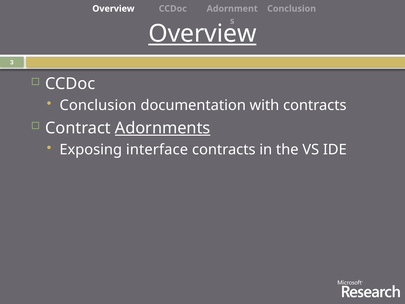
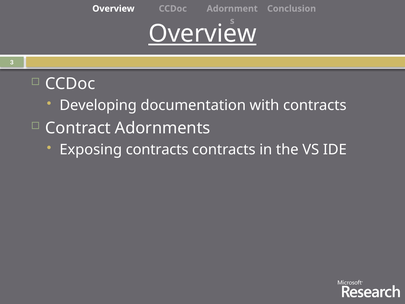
Conclusion at (98, 105): Conclusion -> Developing
Adornments underline: present -> none
Exposing interface: interface -> contracts
